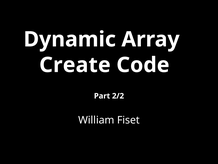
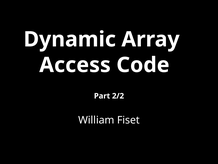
Create: Create -> Access
